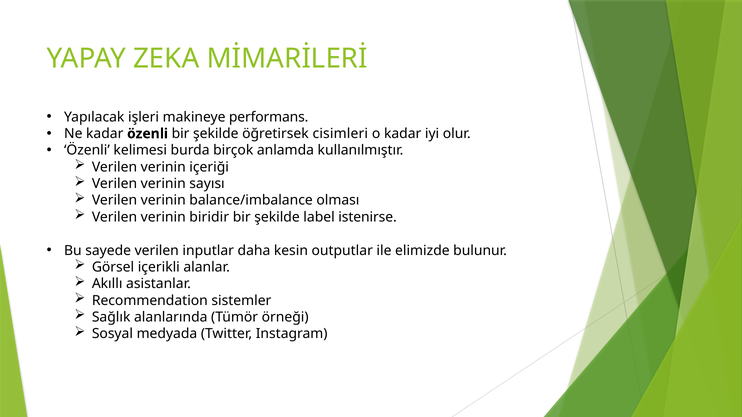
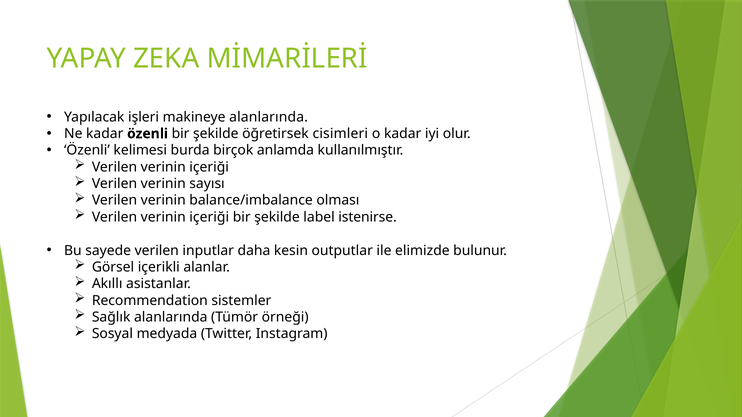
makineye performans: performans -> alanlarında
biridir at (209, 217): biridir -> içeriği
